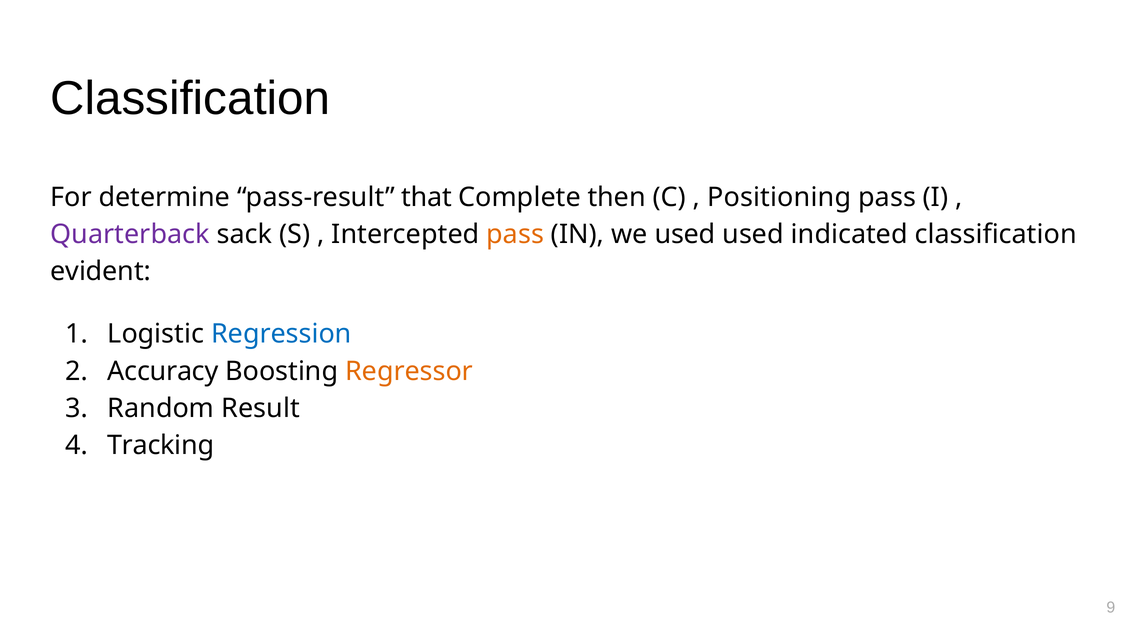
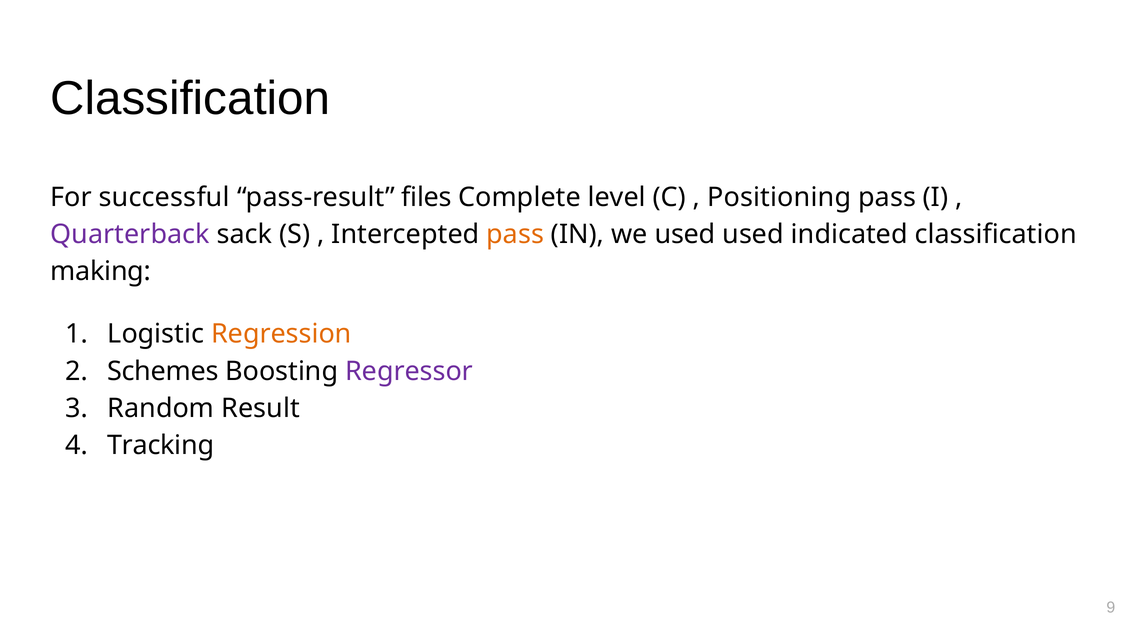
determine: determine -> successful
that: that -> files
then: then -> level
evident: evident -> making
Regression colour: blue -> orange
Accuracy: Accuracy -> Schemes
Regressor colour: orange -> purple
